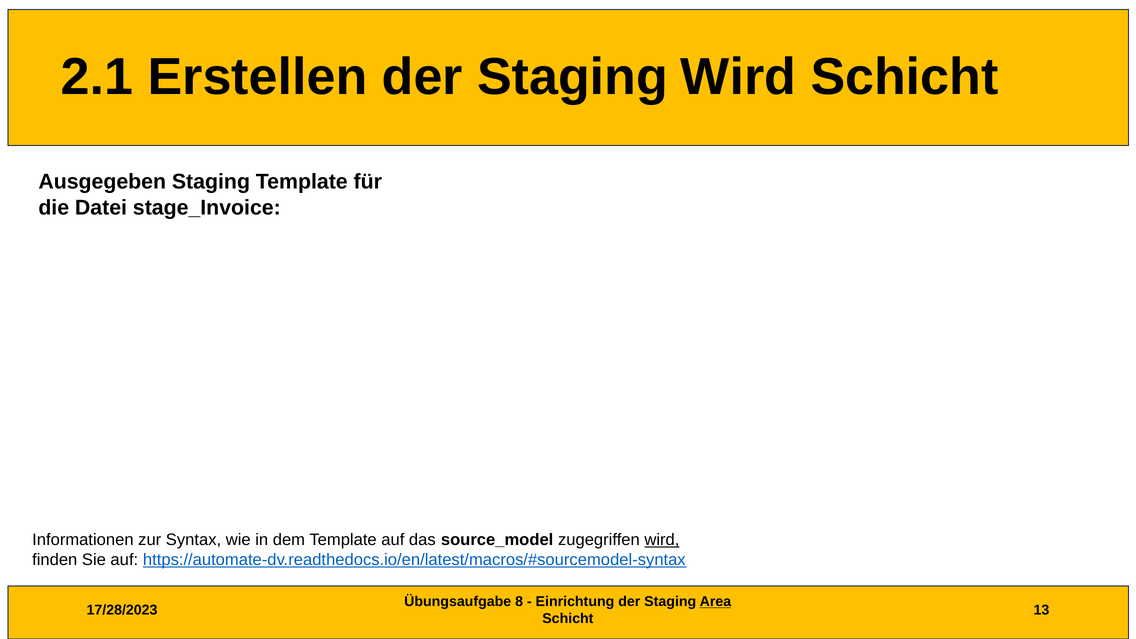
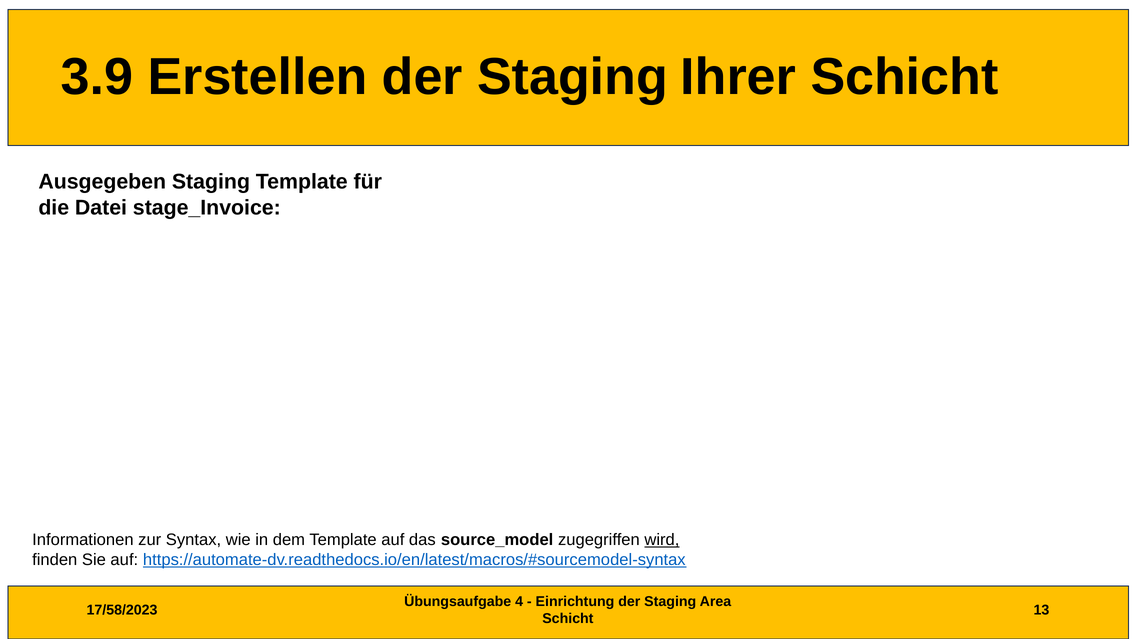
2.1: 2.1 -> 3.9
Staging Wird: Wird -> Ihrer
8: 8 -> 4
Area underline: present -> none
17/28/2023: 17/28/2023 -> 17/58/2023
